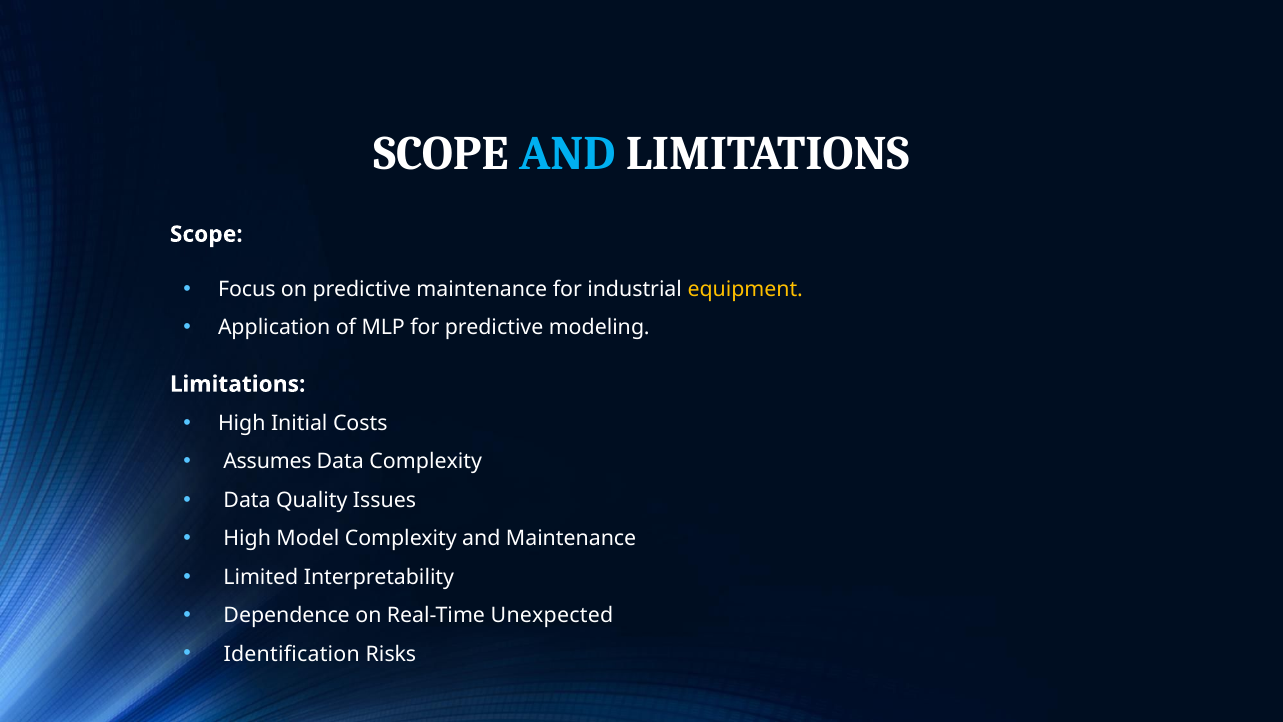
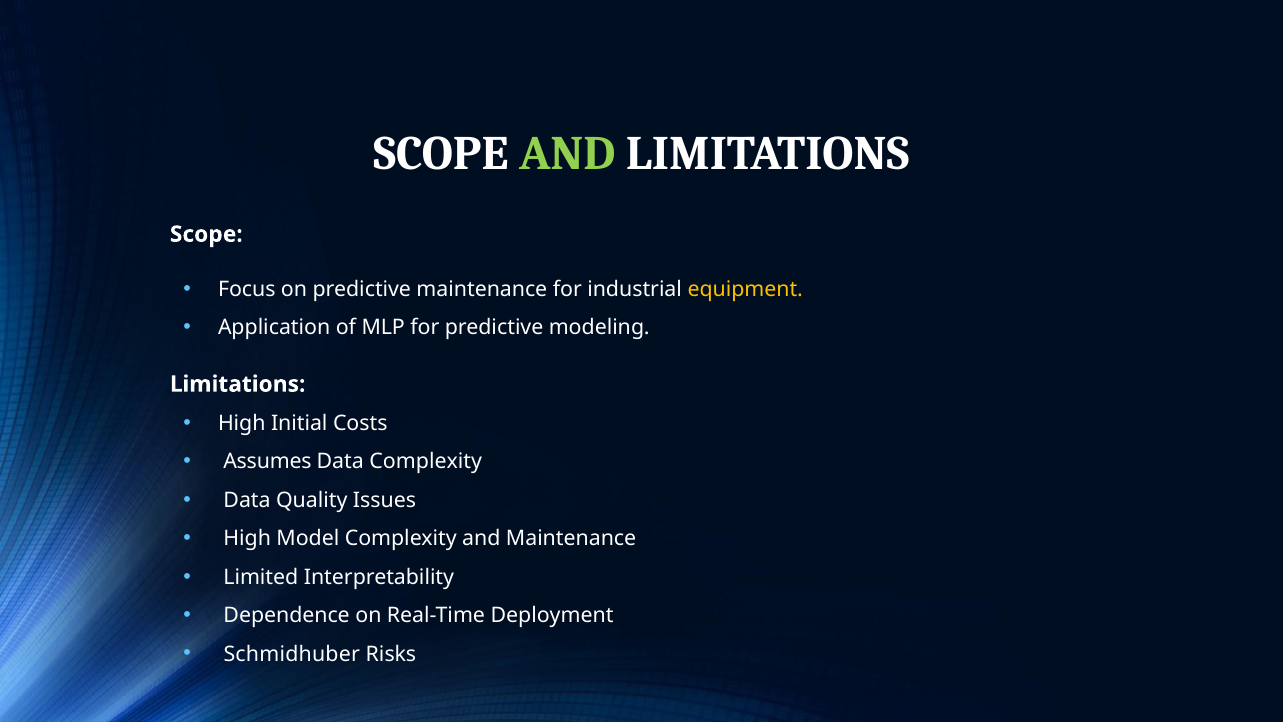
AND at (567, 153) colour: light blue -> light green
Unexpected: Unexpected -> Deployment
Identification: Identification -> Schmidhuber
